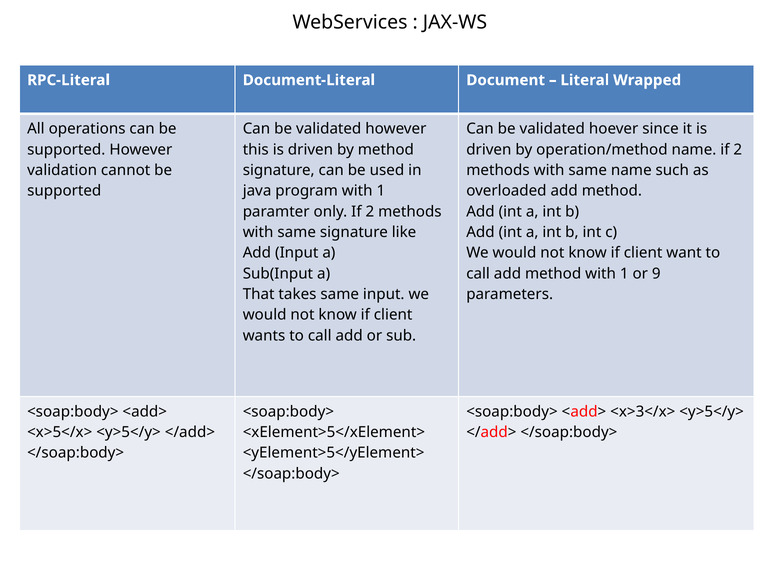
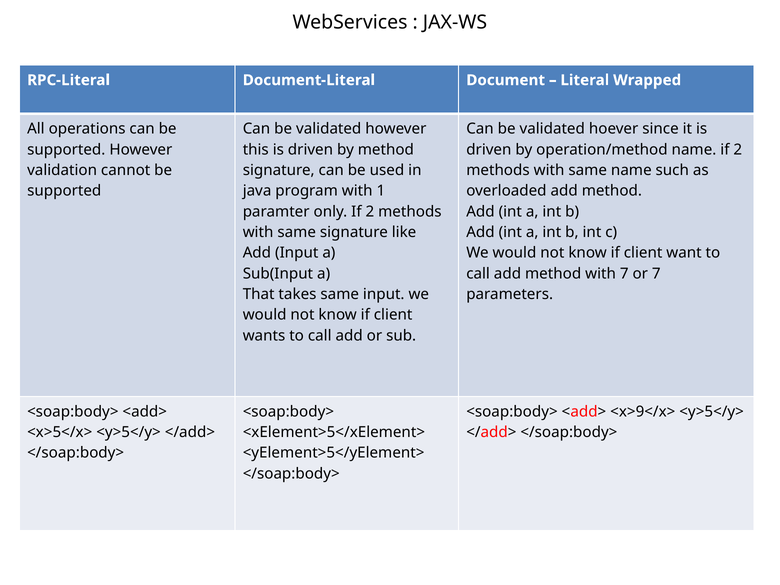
method with 1: 1 -> 7
or 9: 9 -> 7
<x>3</x>: <x>3</x> -> <x>9</x>
